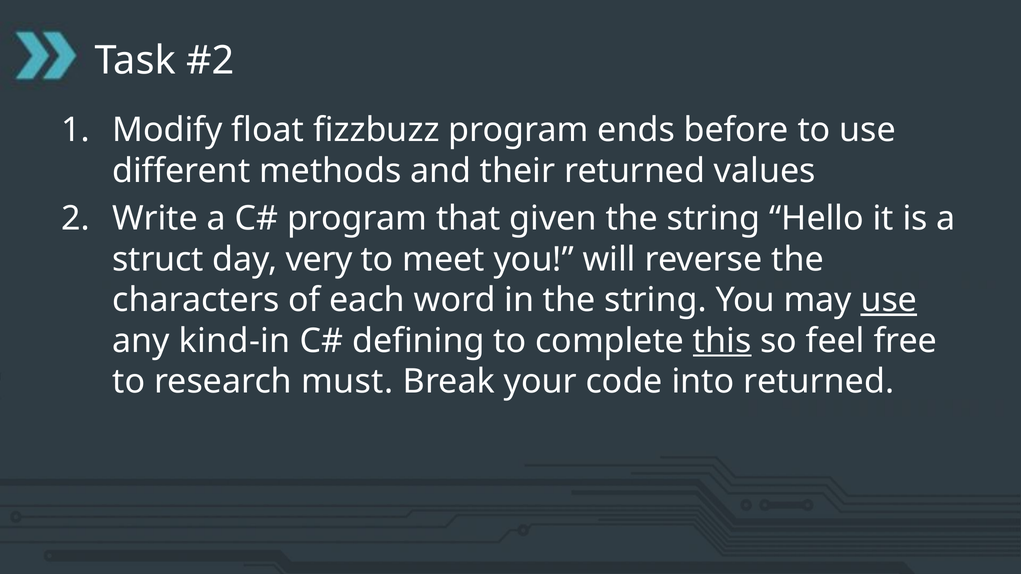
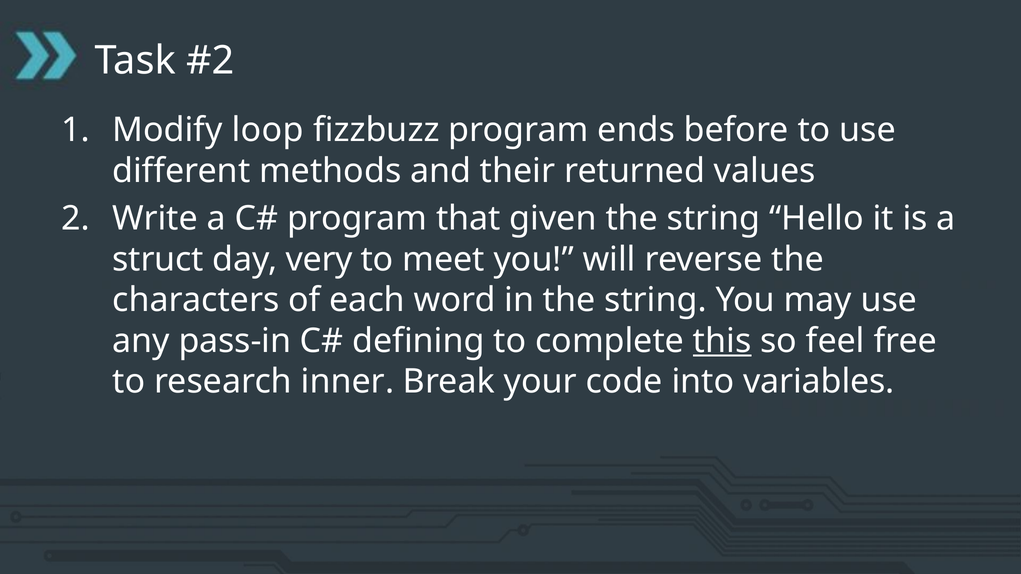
float: float -> loop
use at (889, 300) underline: present -> none
kind-in: kind-in -> pass-in
must: must -> inner
into returned: returned -> variables
